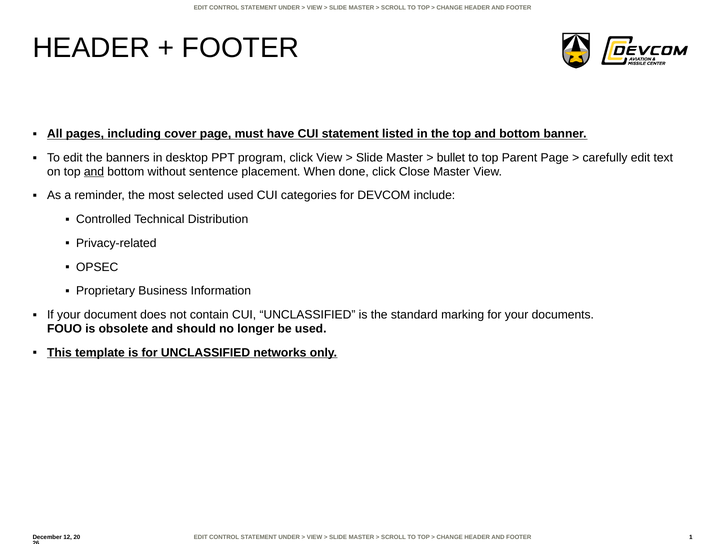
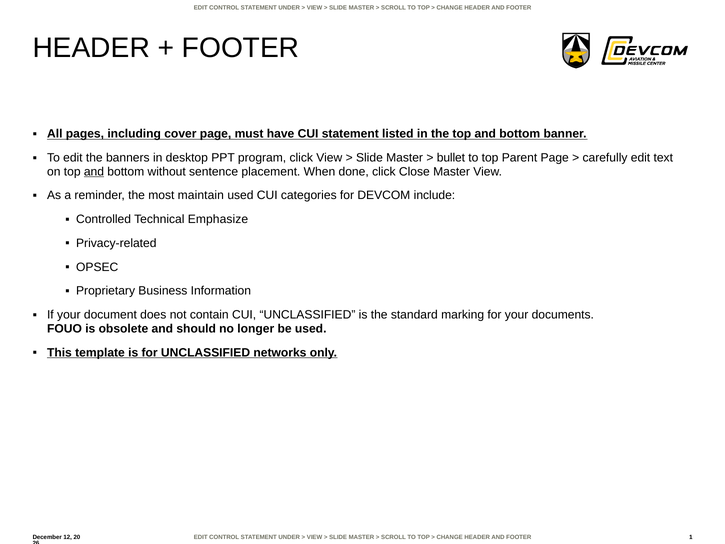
selected: selected -> maintain
Distribution: Distribution -> Emphasize
